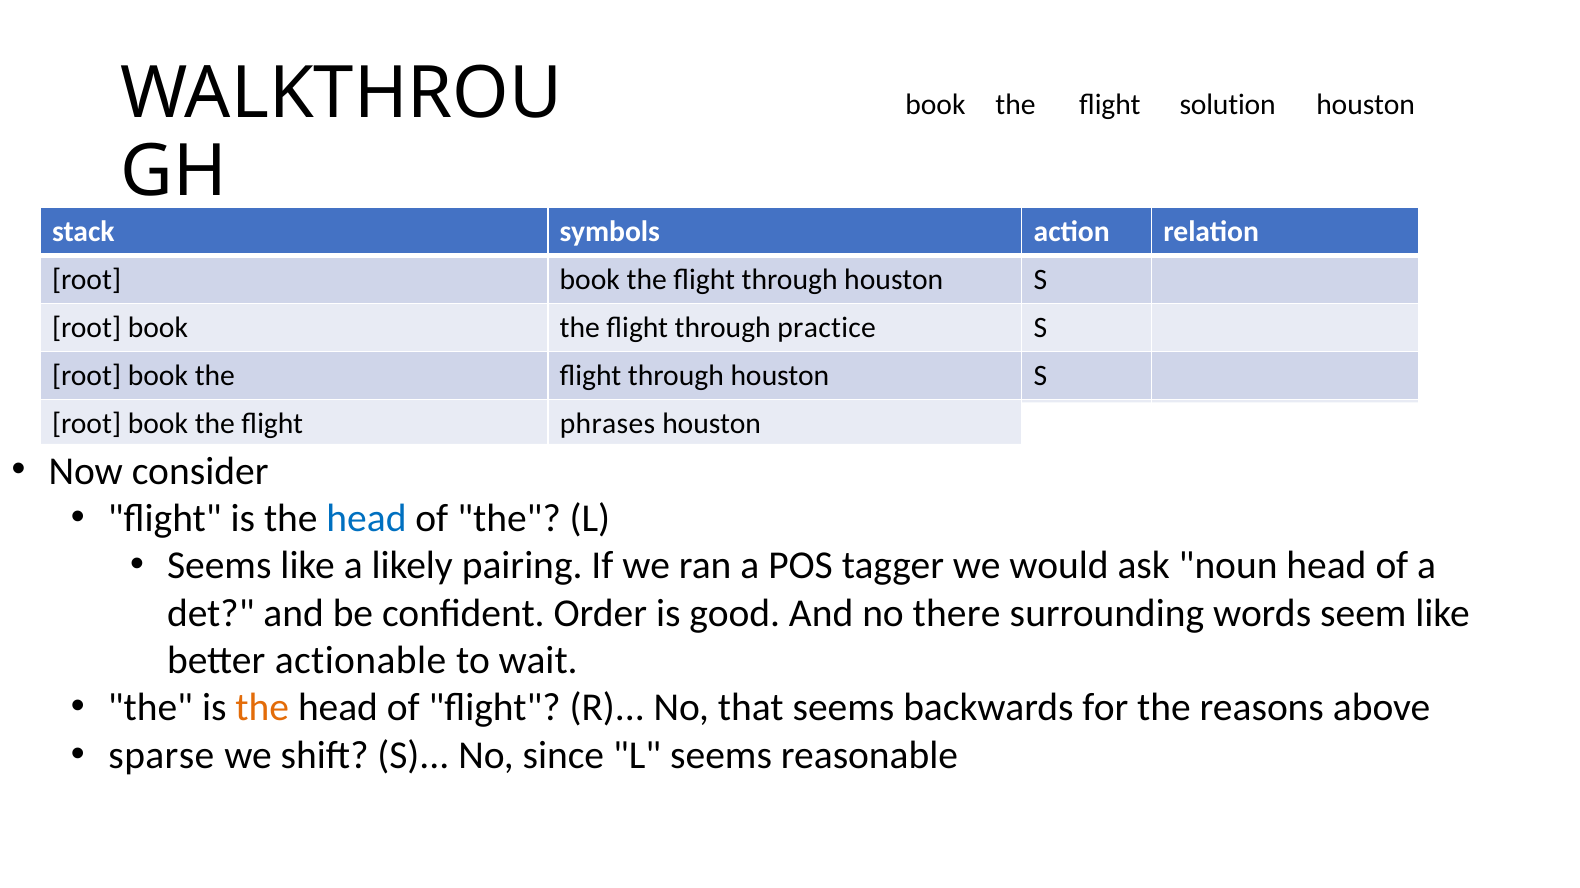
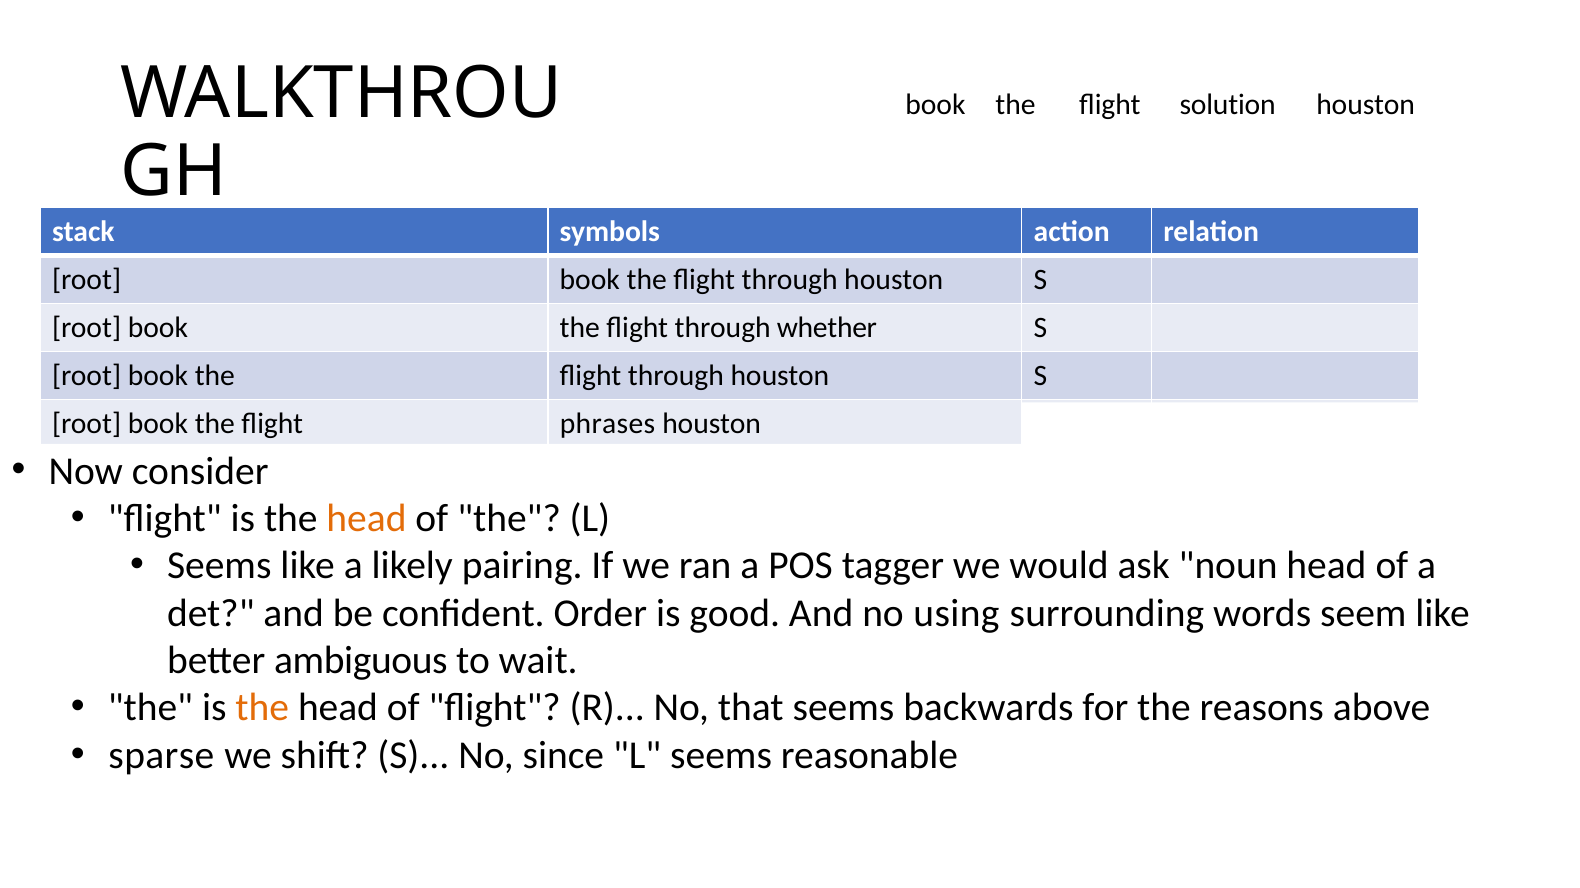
practice: practice -> whether
head at (366, 519) colour: blue -> orange
there: there -> using
actionable: actionable -> ambiguous
